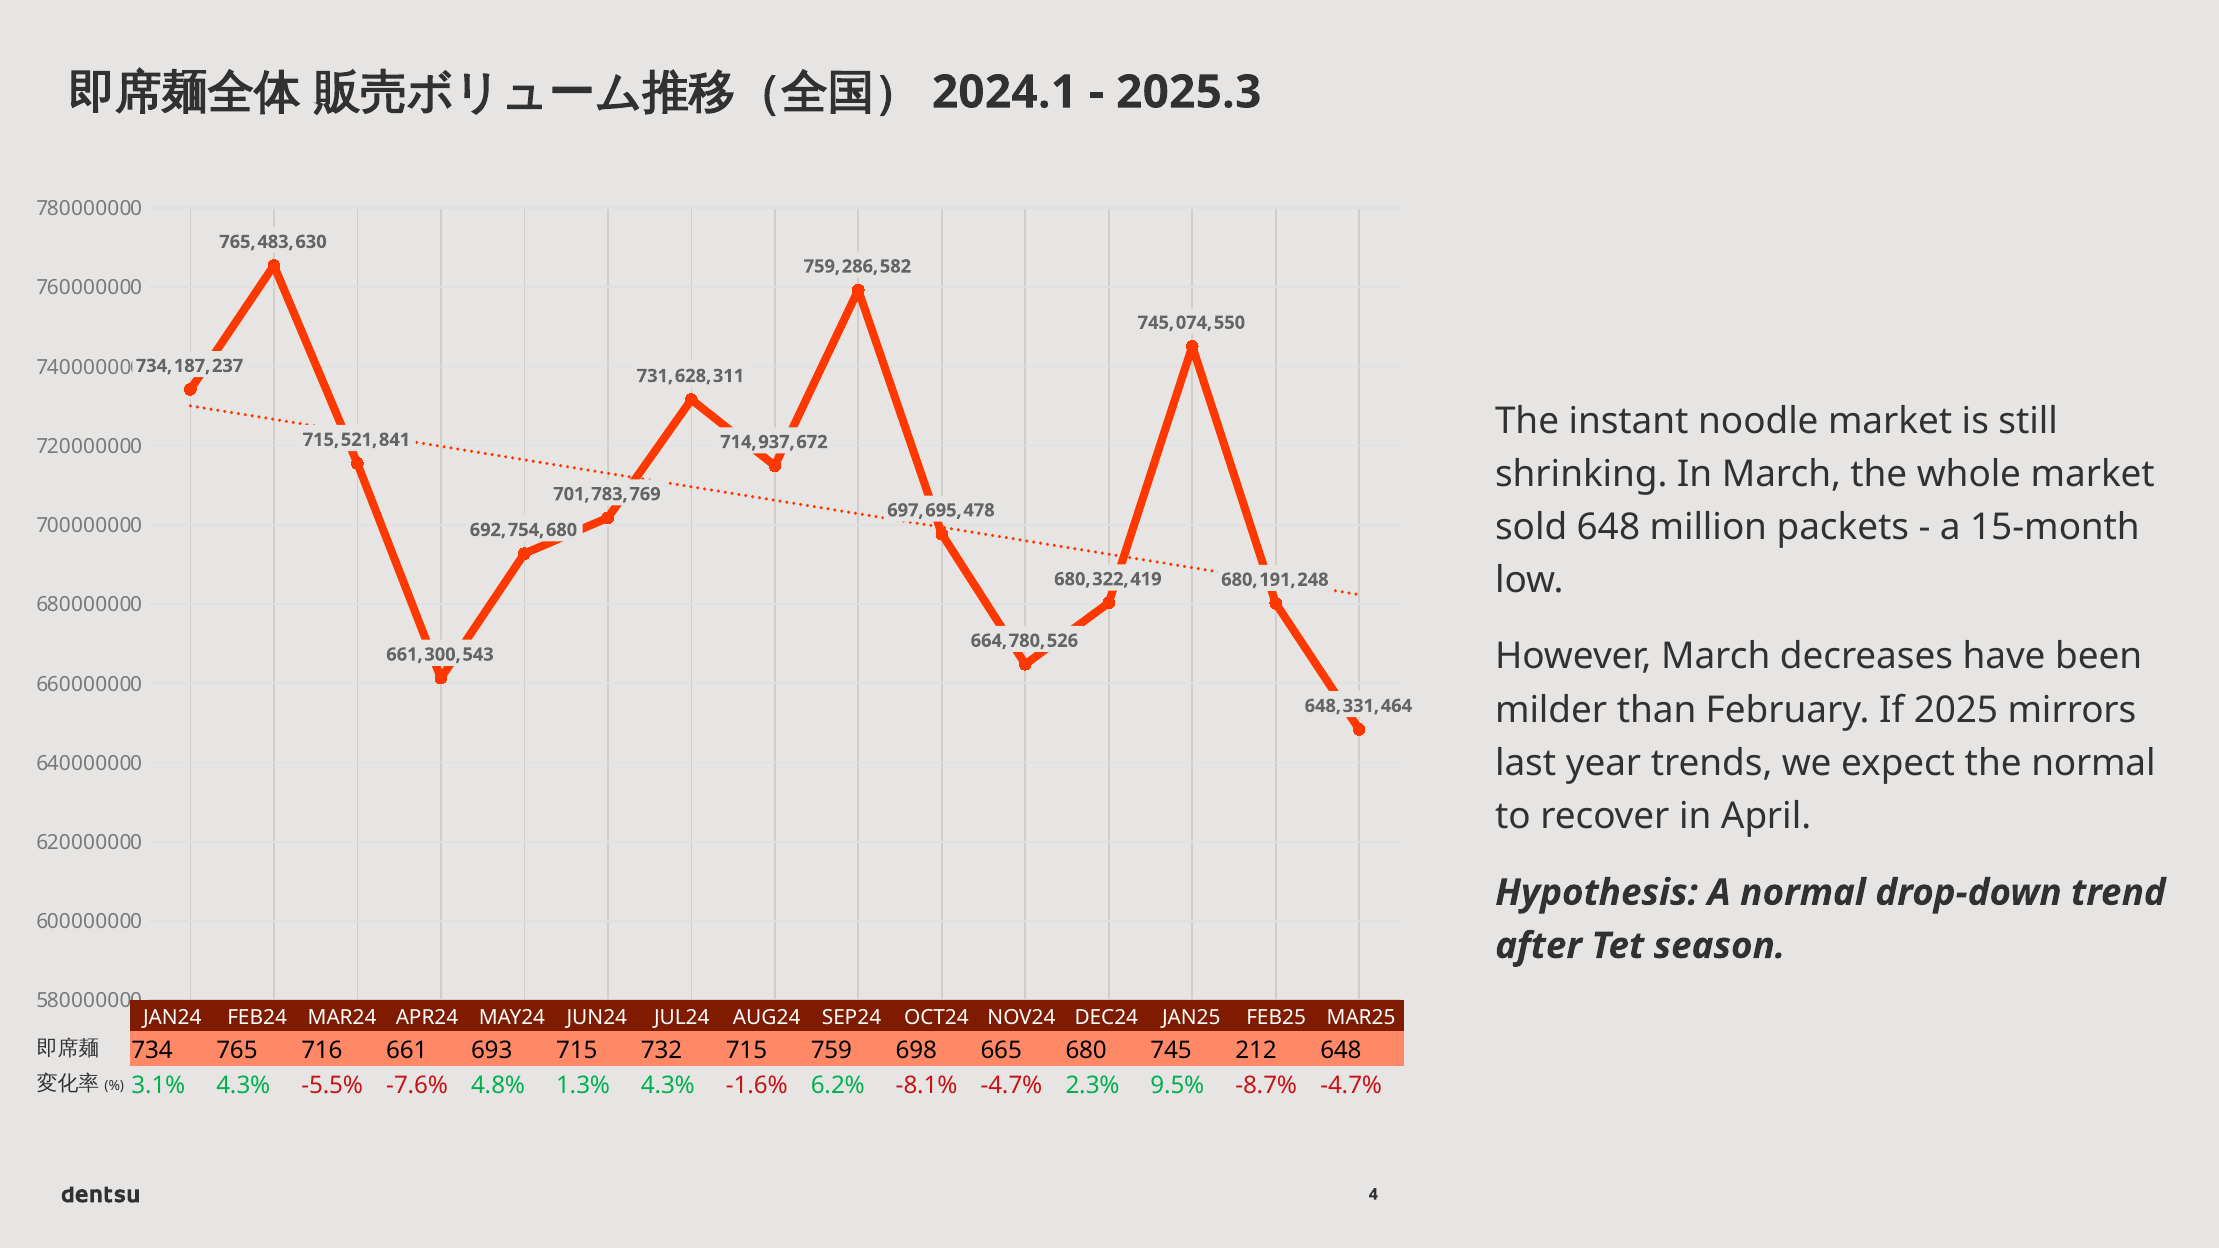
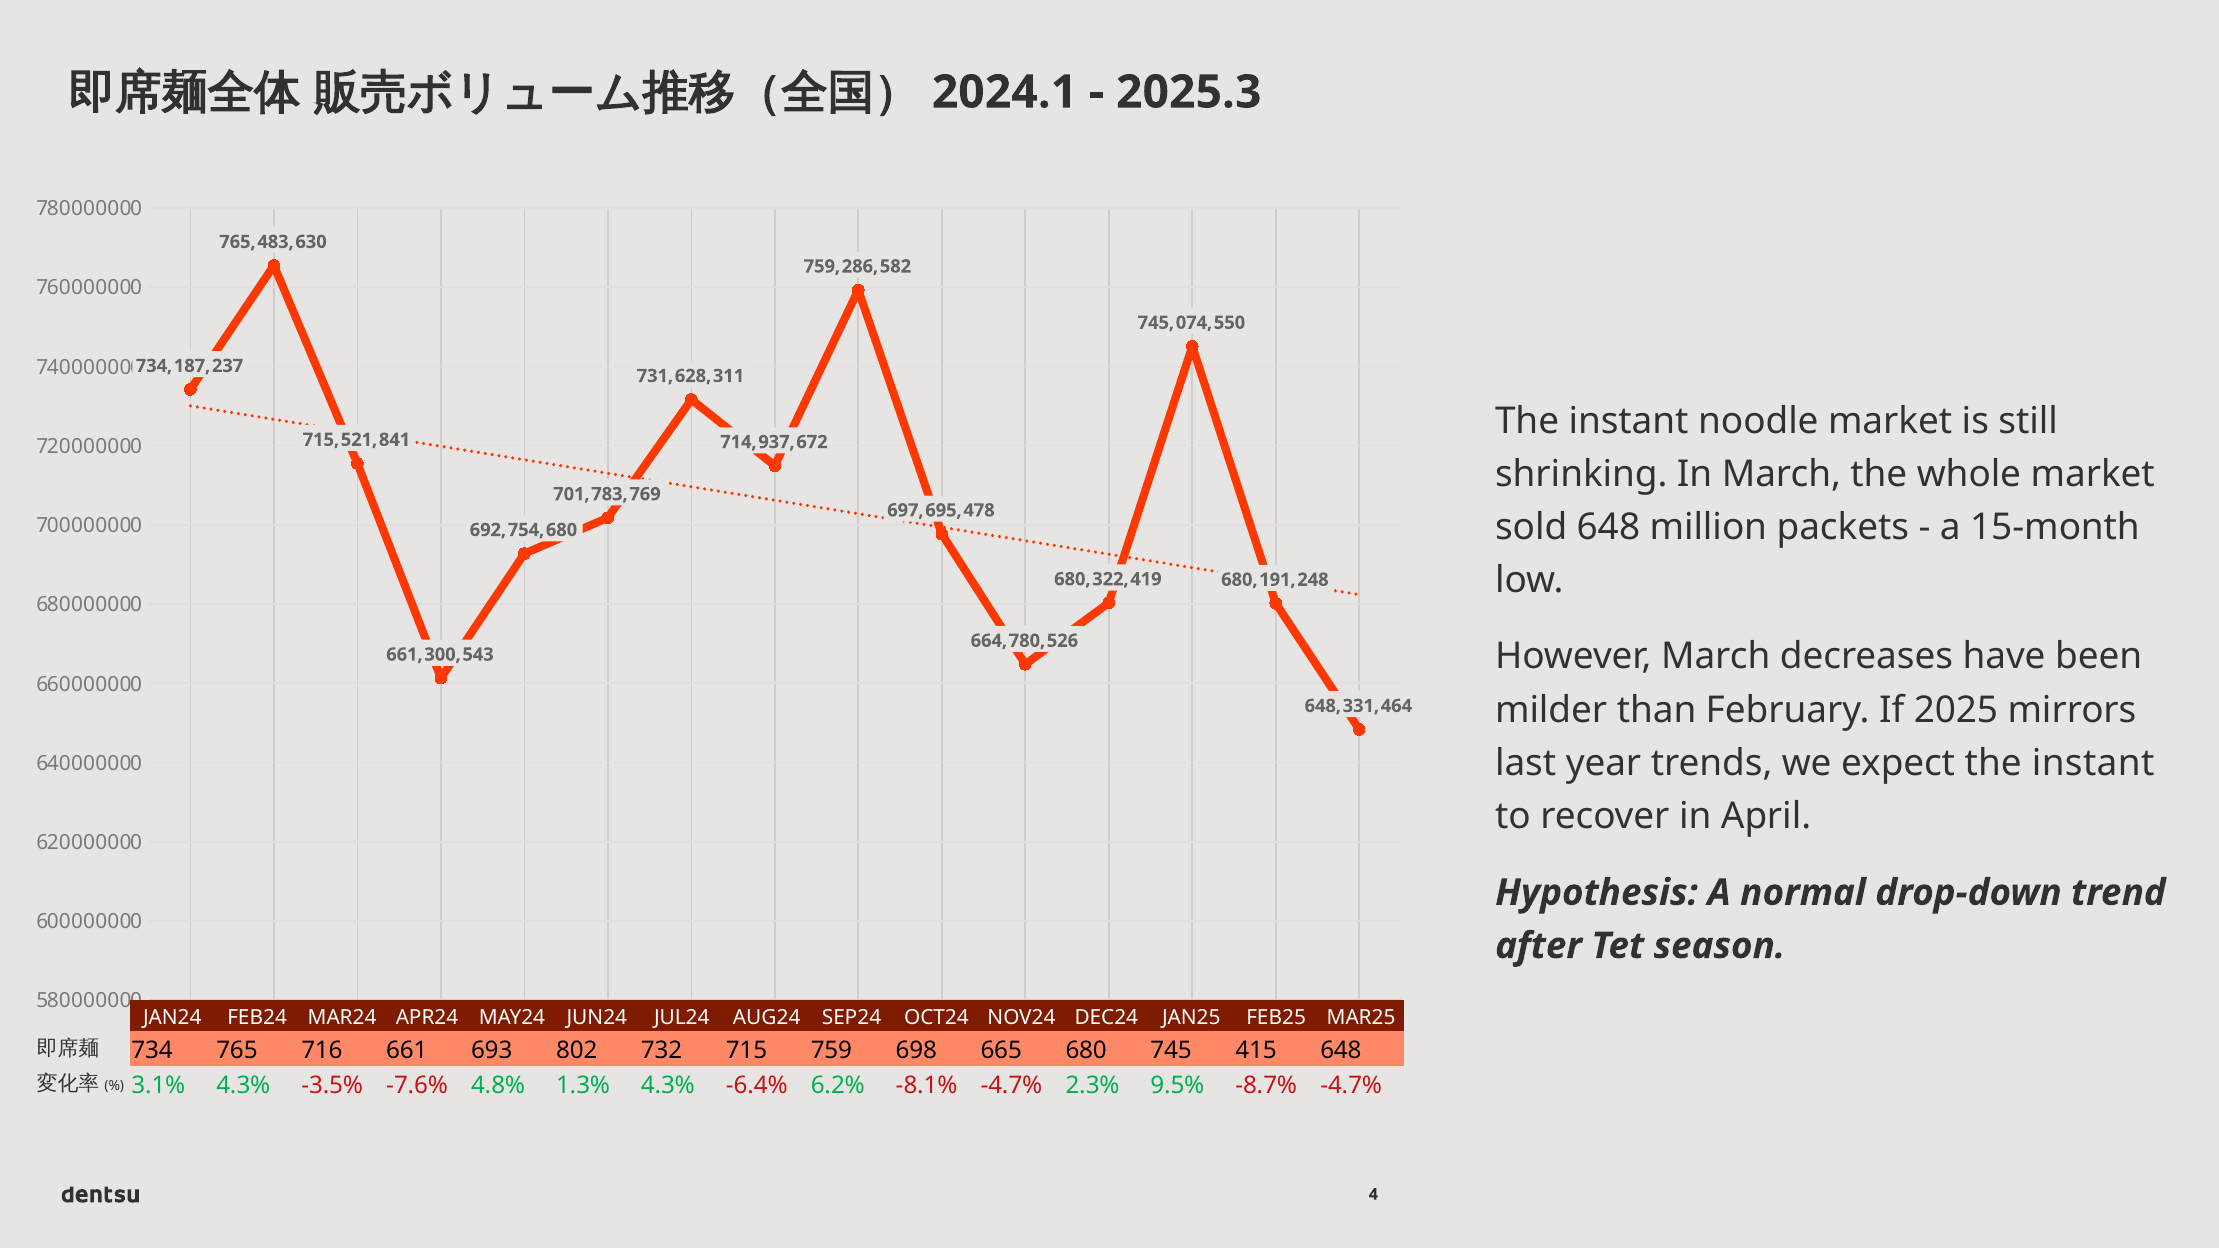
expect the normal: normal -> instant
693 715: 715 -> 802
212: 212 -> 415
-5.5%: -5.5% -> -3.5%
-1.6%: -1.6% -> -6.4%
